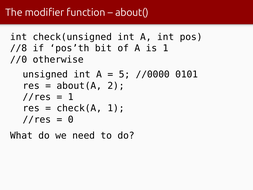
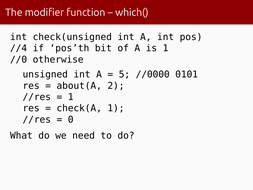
about(: about( -> which(
//8: //8 -> //4
